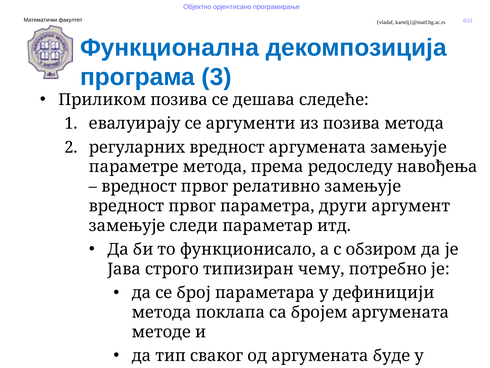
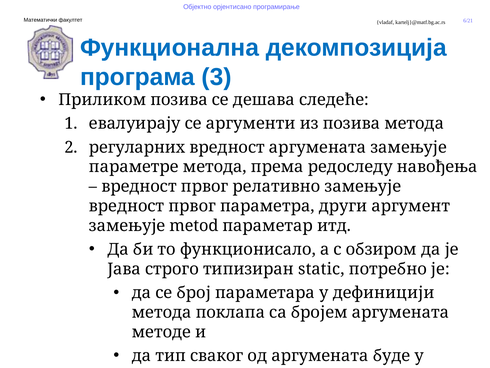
следи: следи -> metod
чему: чему -> static
